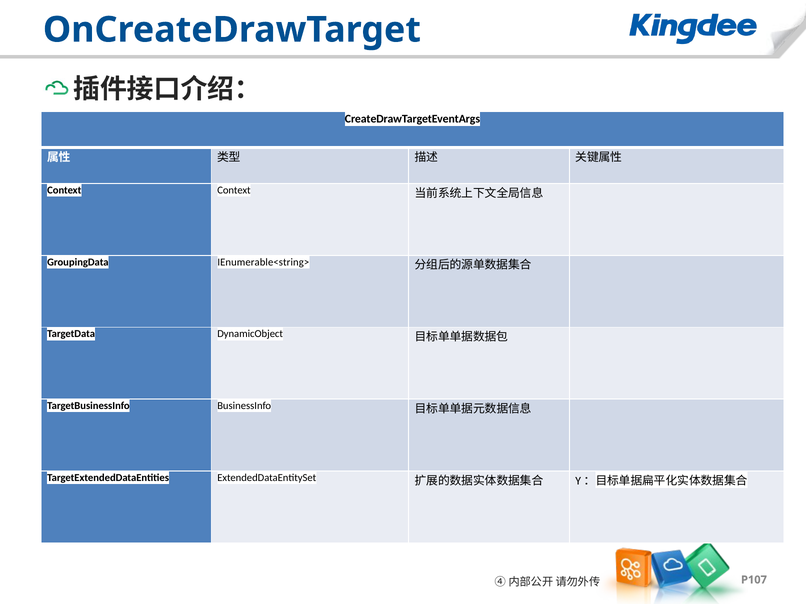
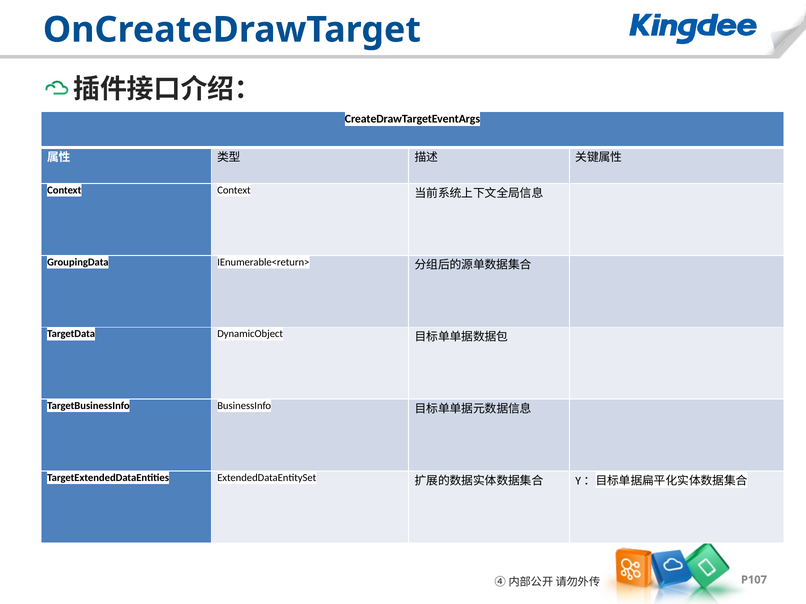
IEnumerable<string>: IEnumerable<string> -> IEnumerable<return>
